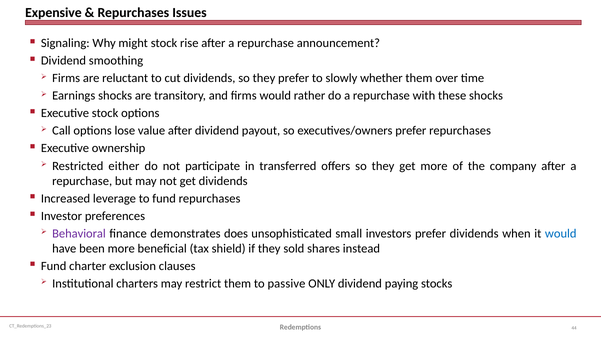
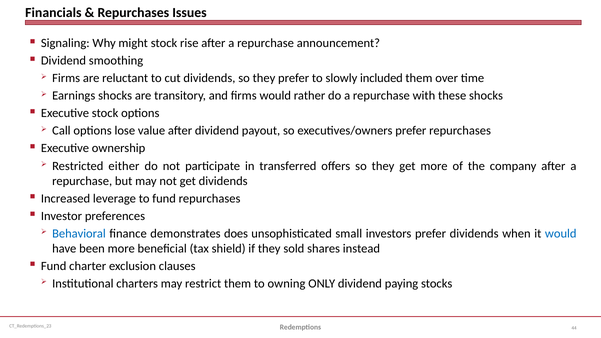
Expensive: Expensive -> Financials
whether: whether -> included
Behavioral colour: purple -> blue
passive: passive -> owning
